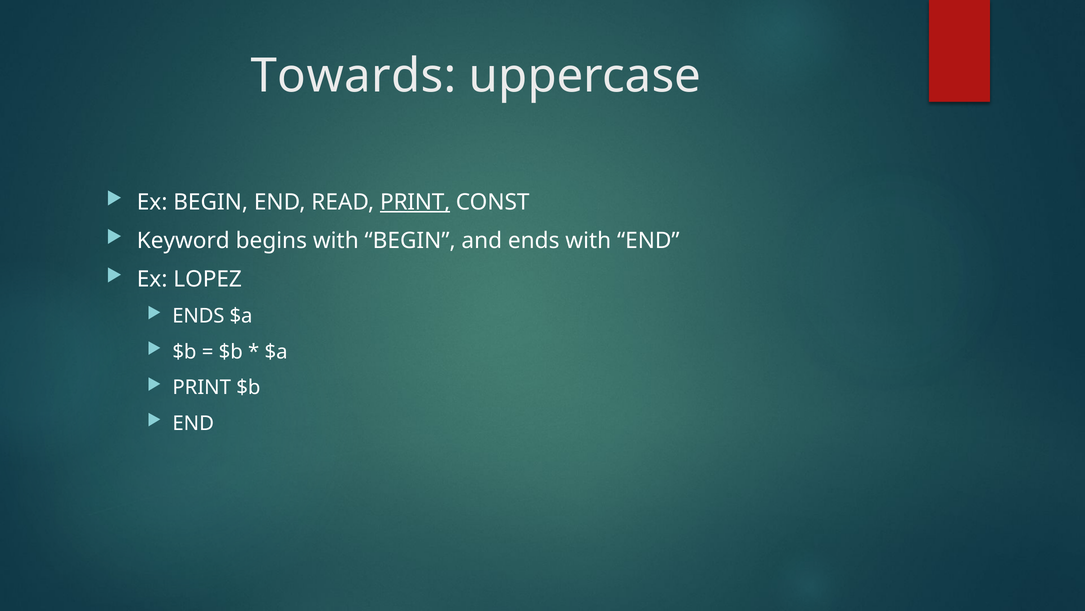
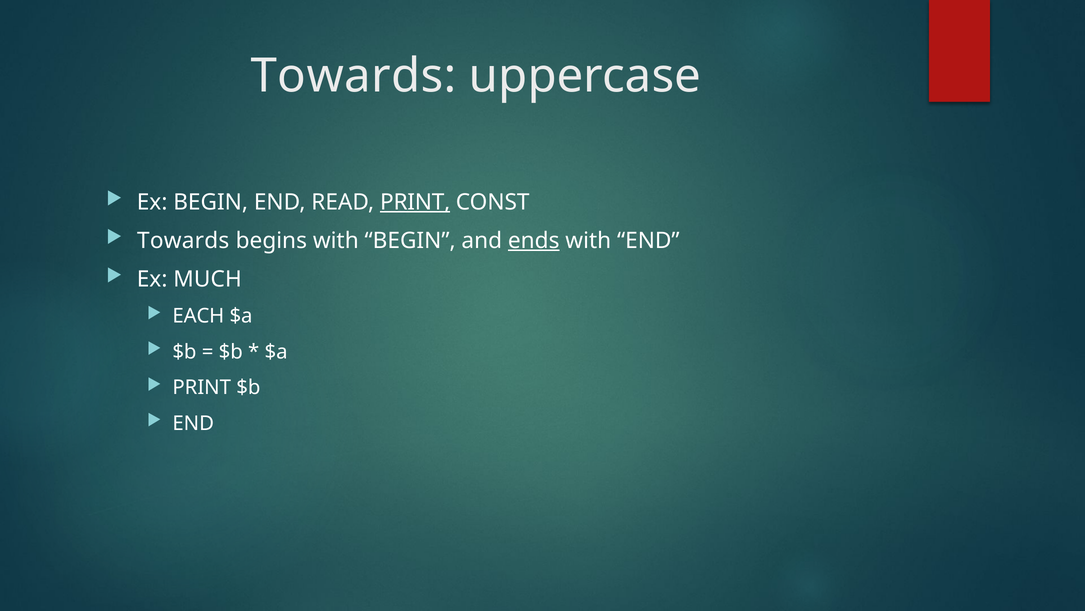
Keyword at (183, 240): Keyword -> Towards
ends at (534, 240) underline: none -> present
LOPEZ: LOPEZ -> MUCH
ENDS at (198, 316): ENDS -> EACH
